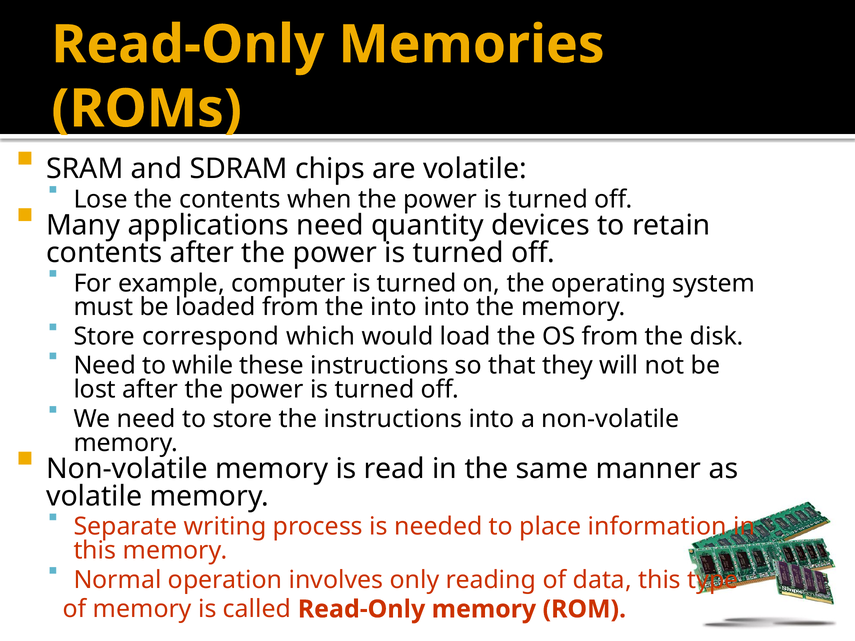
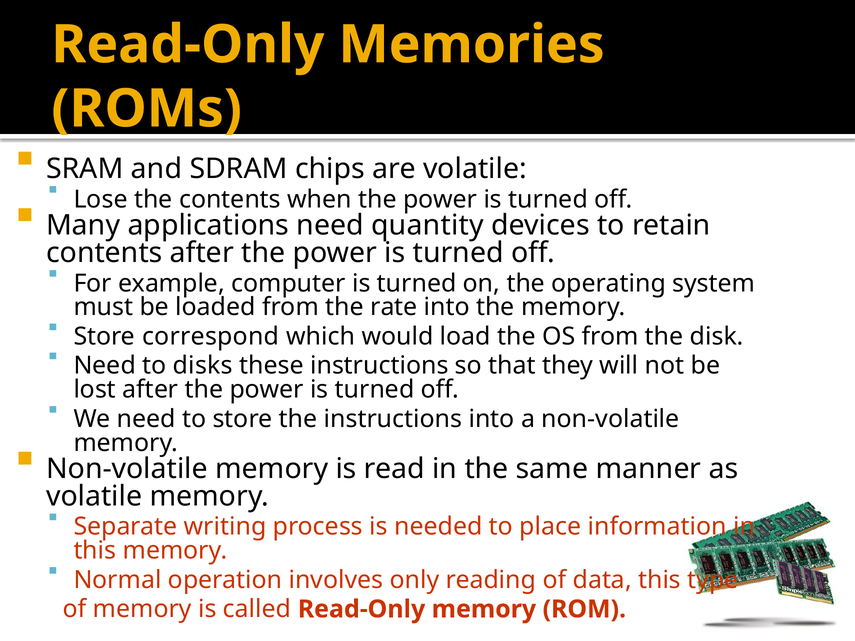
the into: into -> rate
while: while -> disks
